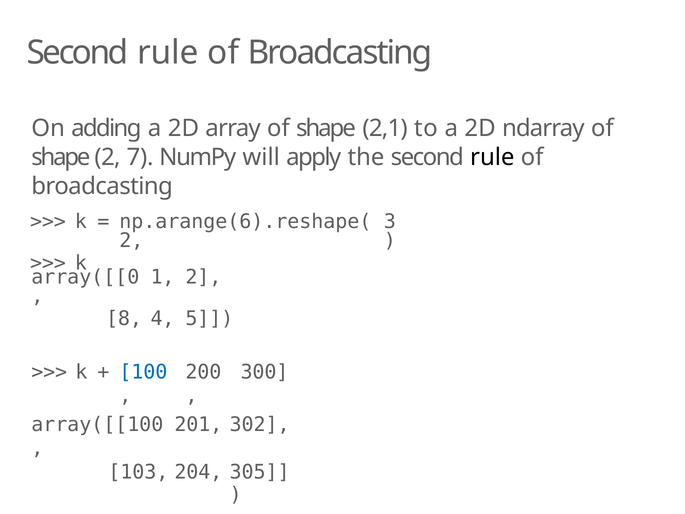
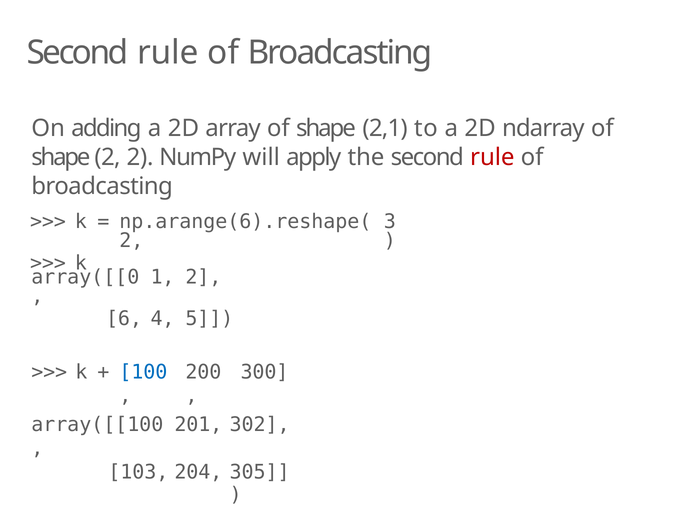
2 7: 7 -> 2
rule at (492, 157) colour: black -> red
8: 8 -> 6
